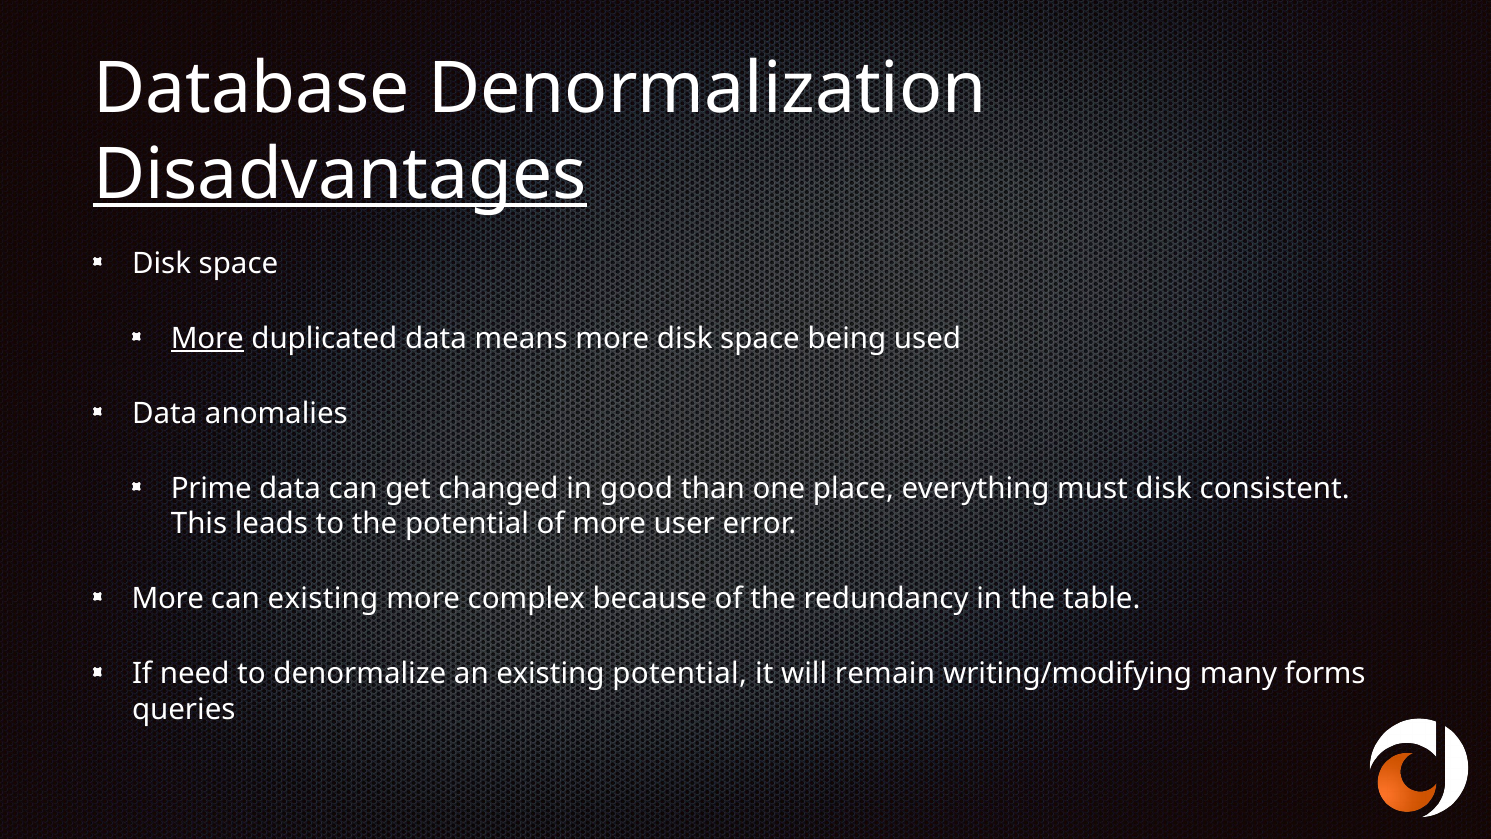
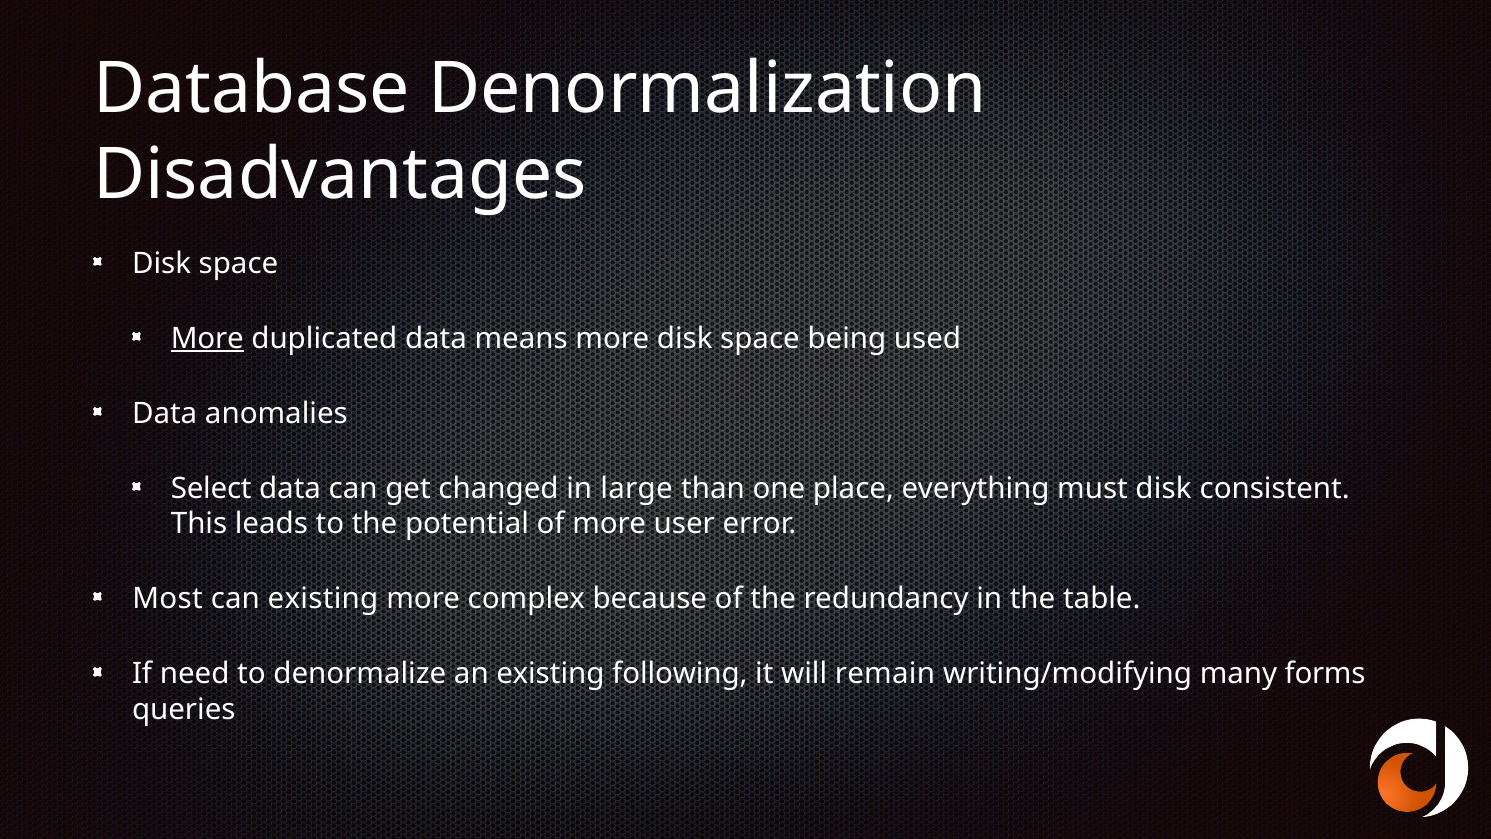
Disadvantages underline: present -> none
Prime: Prime -> Select
good: good -> large
More at (168, 599): More -> Most
existing potential: potential -> following
